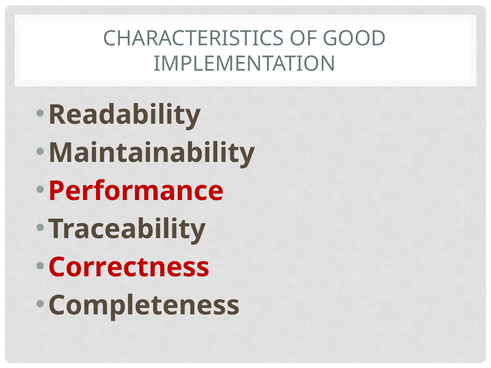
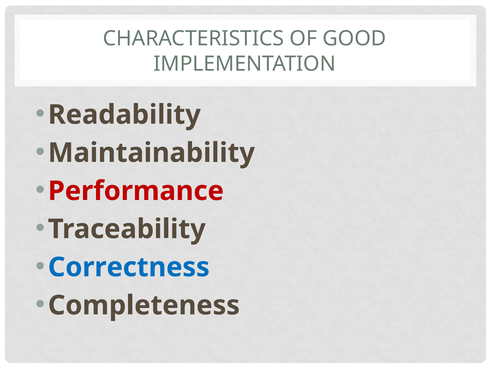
Correctness colour: red -> blue
